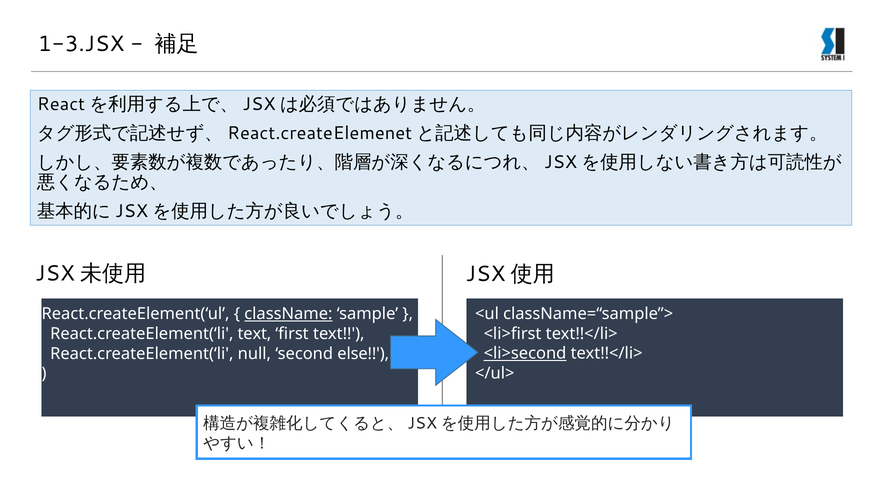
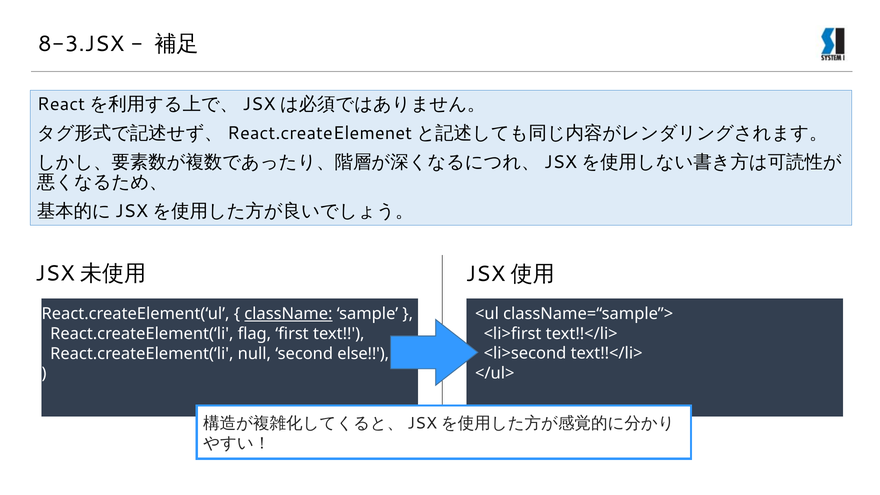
1-3.JSX: 1-3.JSX -> 8-3.JSX
React.createElement(‘li text: text -> flag
<li>second underline: present -> none
